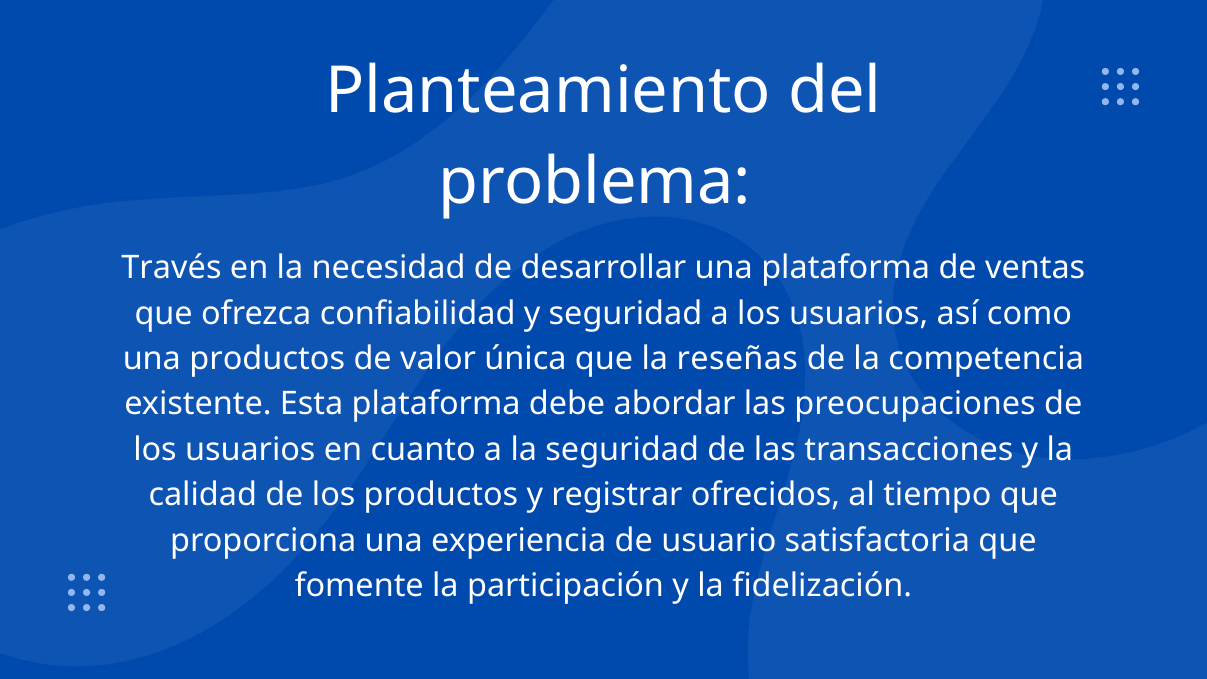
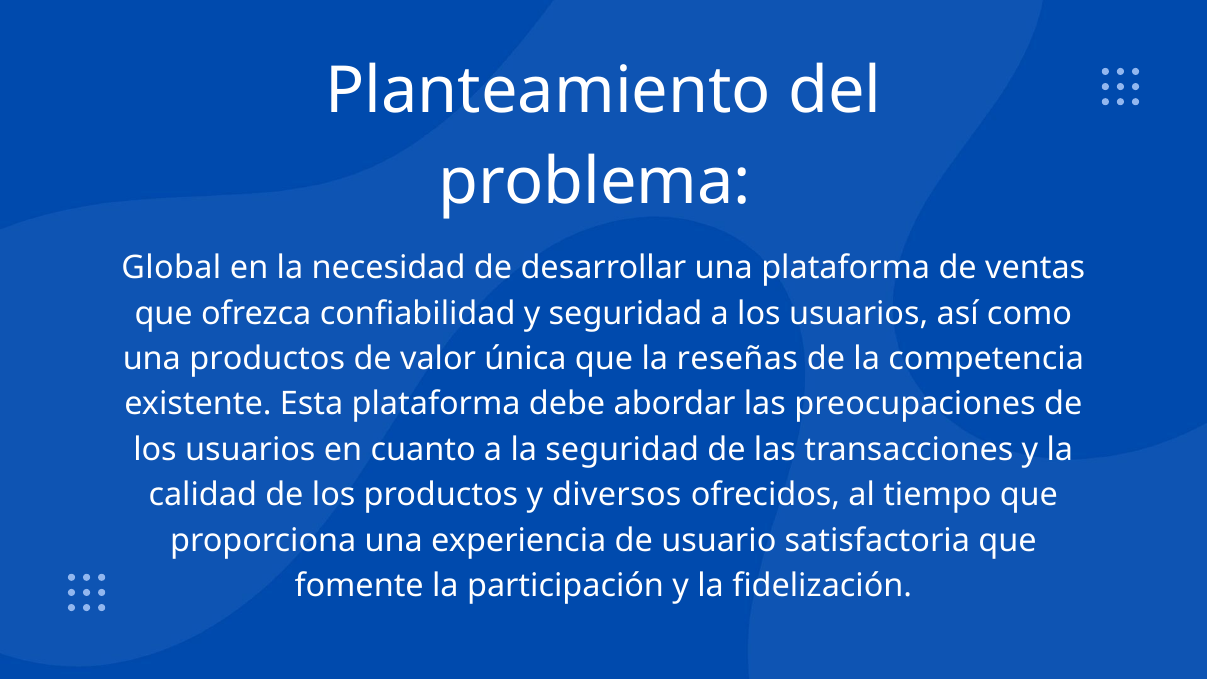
Través: Través -> Global
registrar: registrar -> diversos
